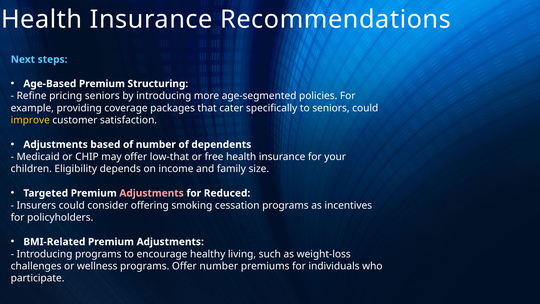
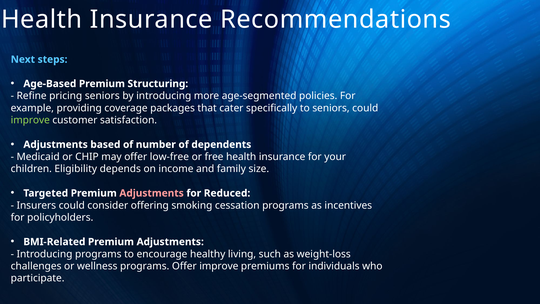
improve at (30, 120) colour: yellow -> light green
low-that: low-that -> low-free
Offer number: number -> improve
